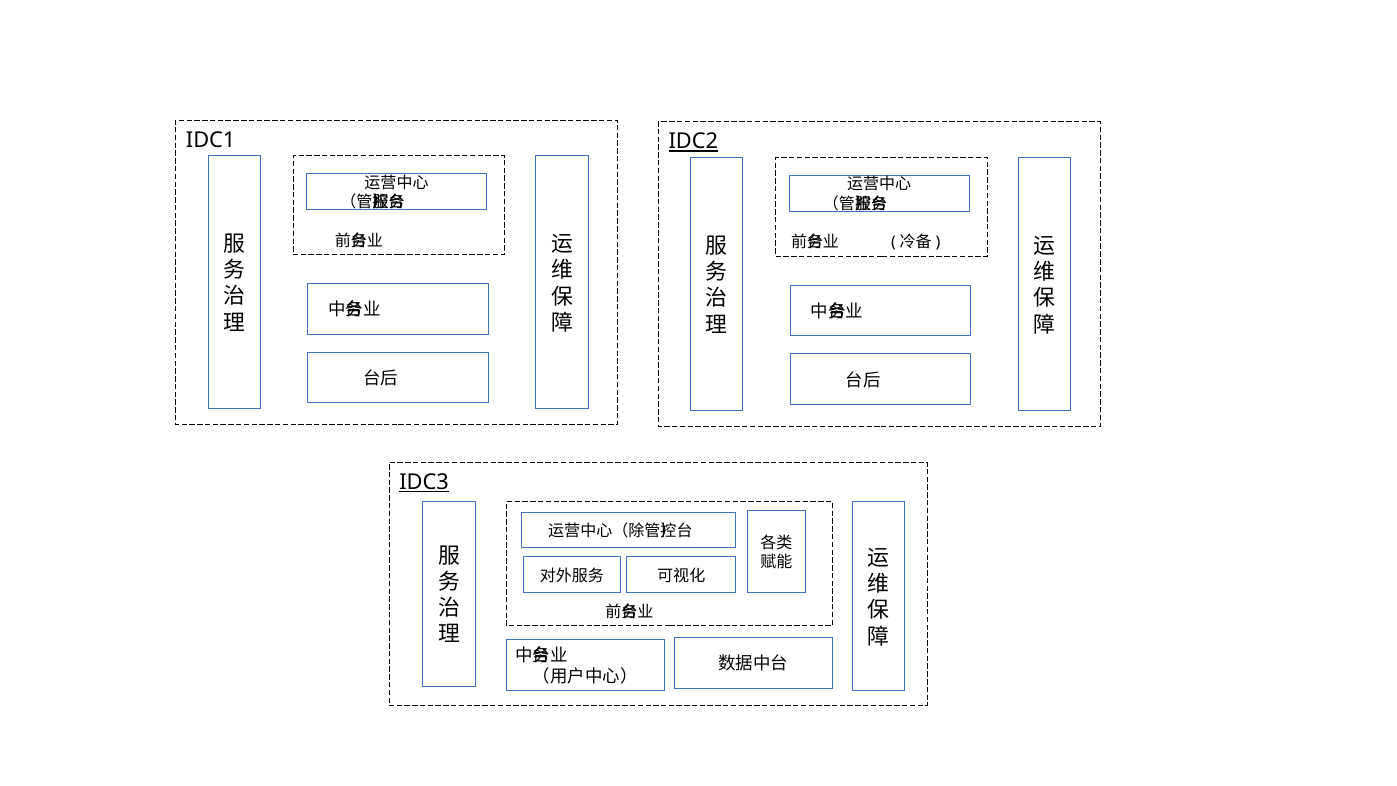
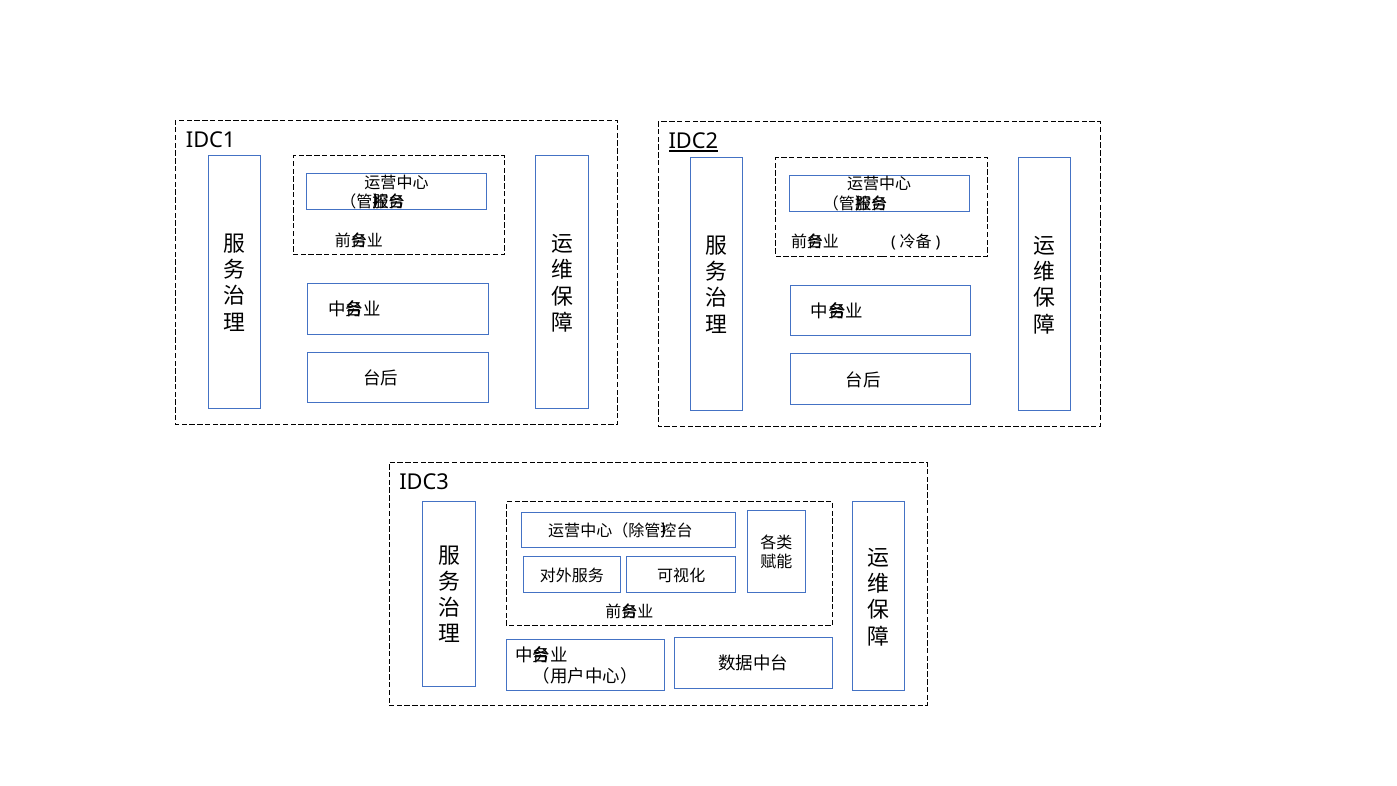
IDC3 underline: present -> none
